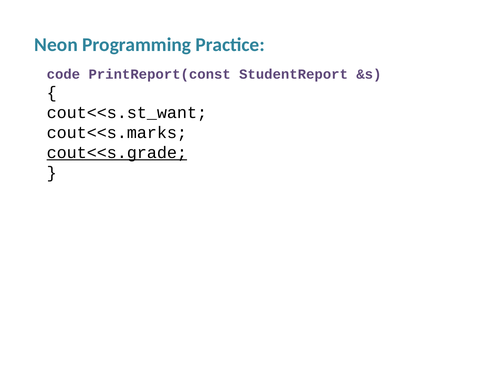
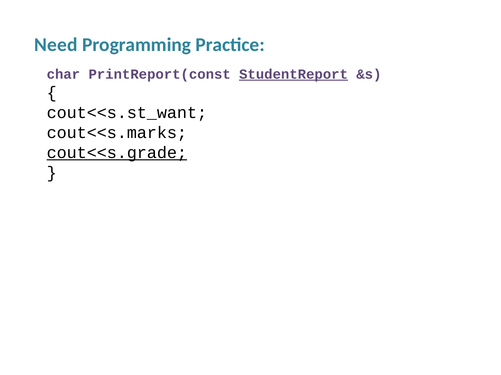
Neon: Neon -> Need
code: code -> char
StudentReport underline: none -> present
